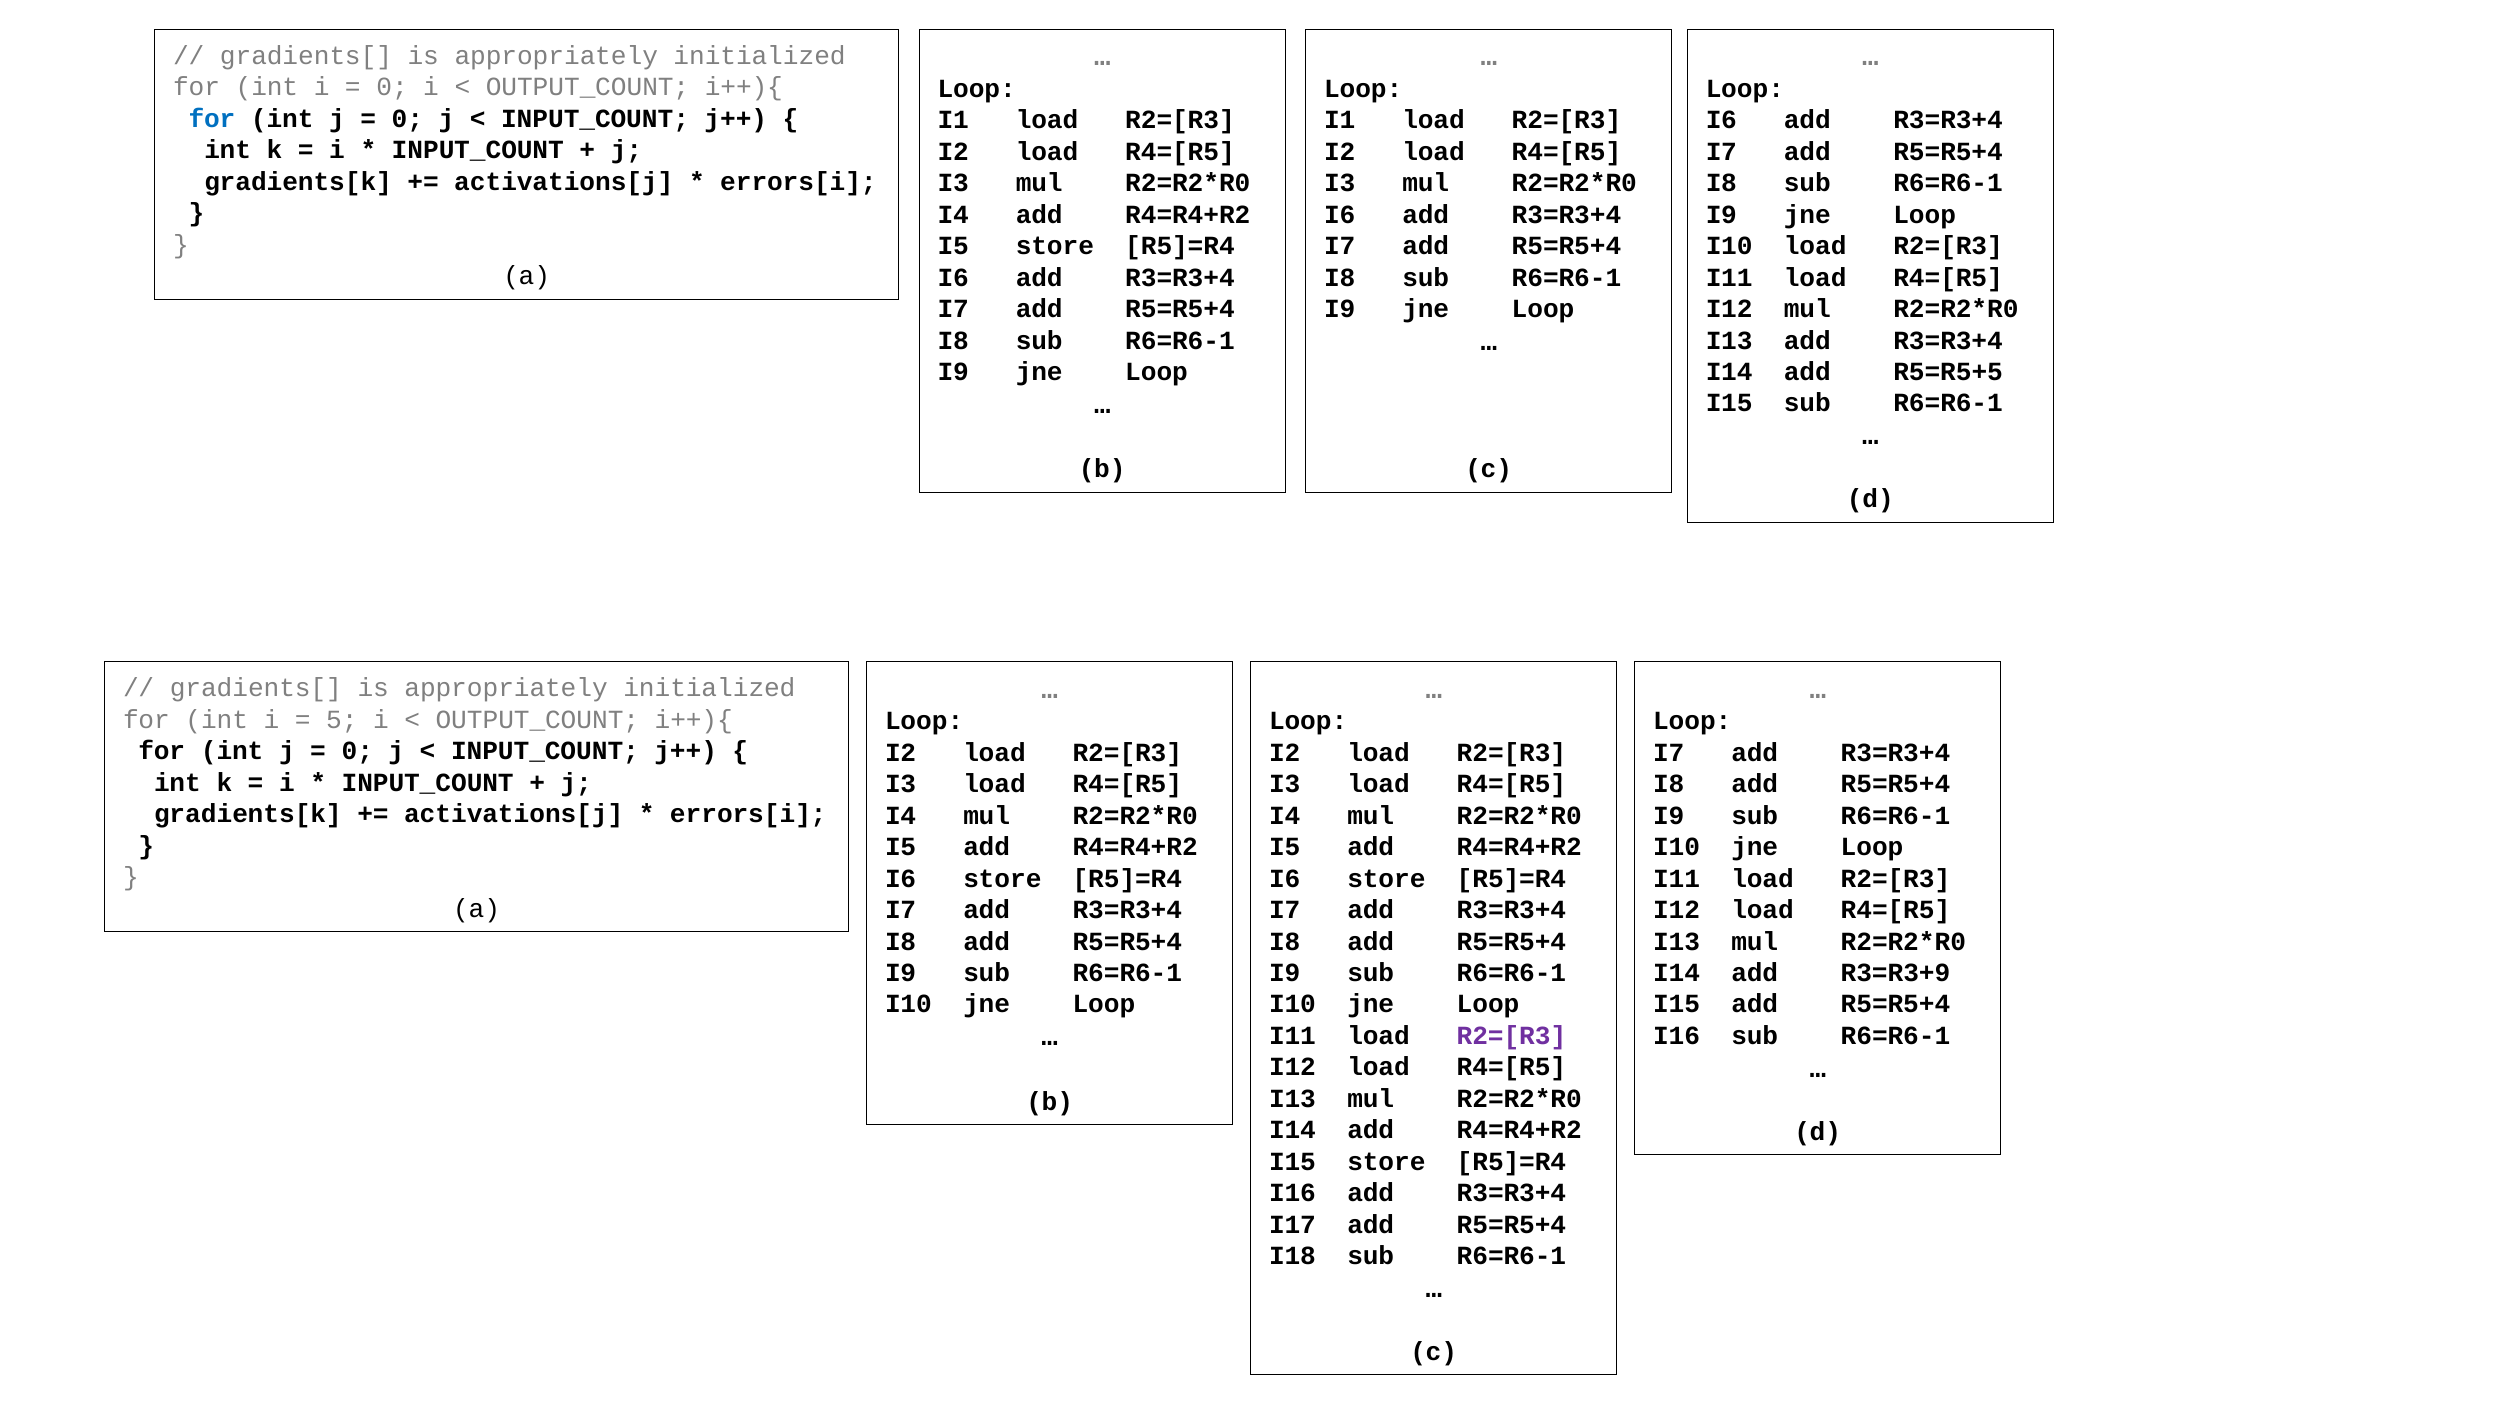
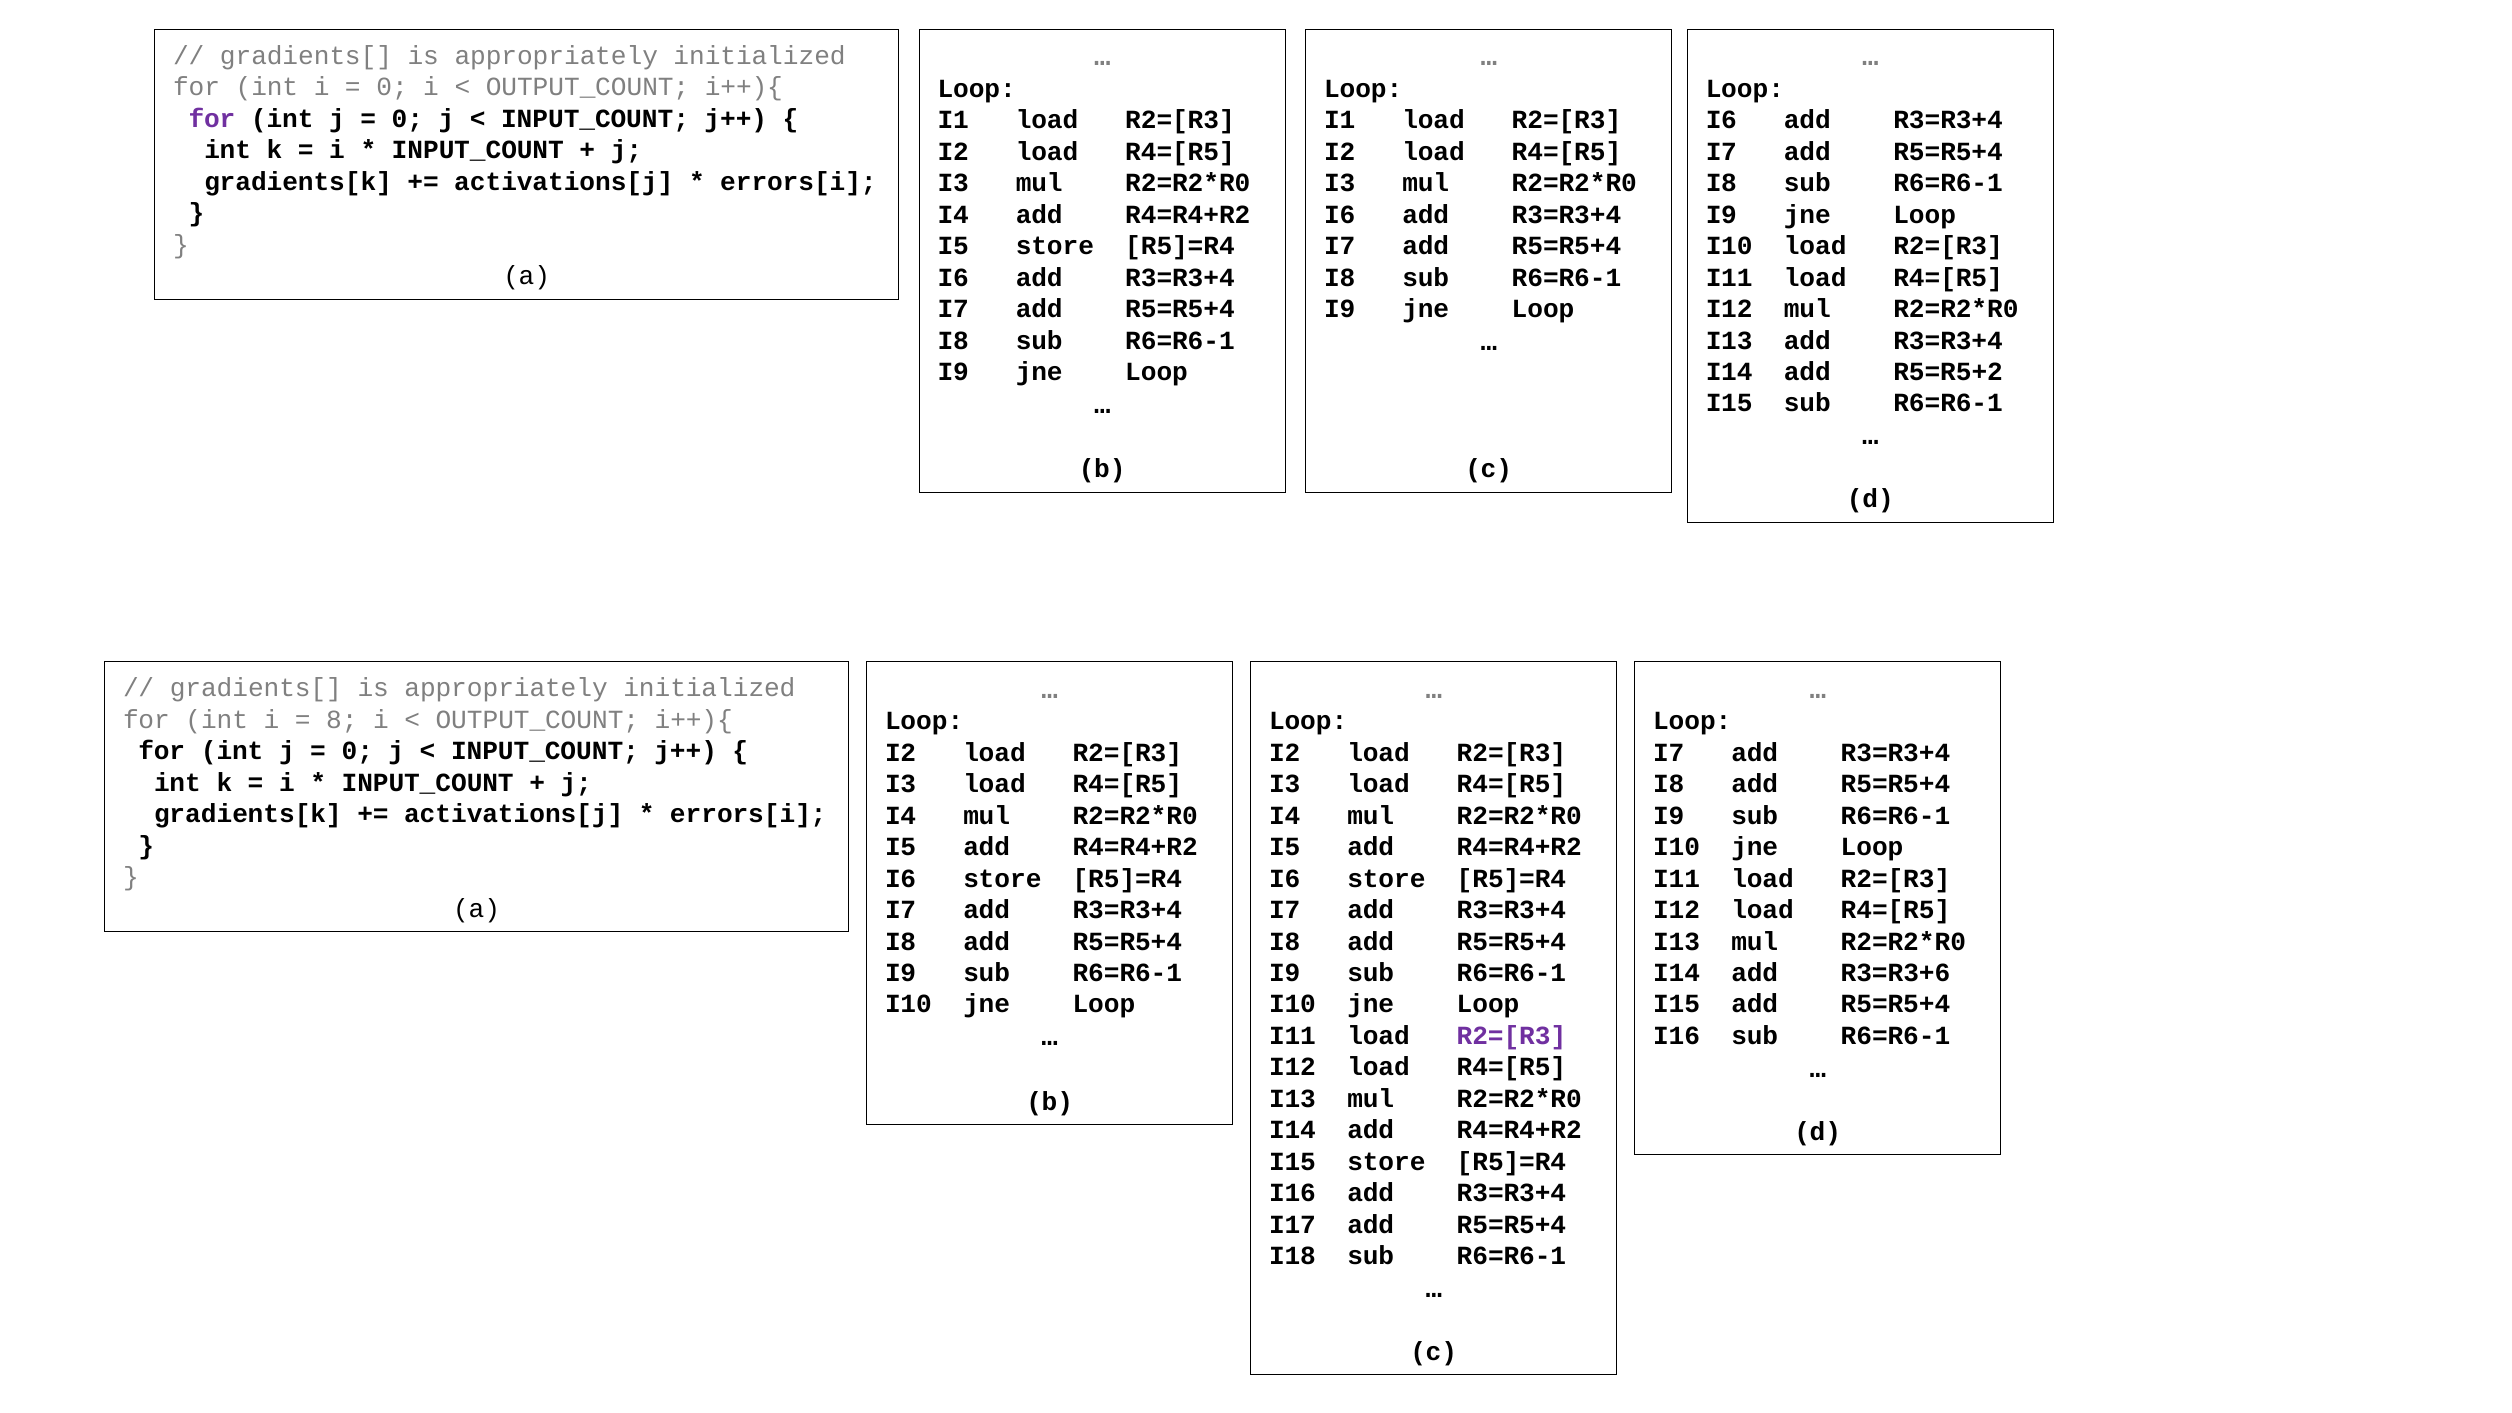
for at (212, 119) colour: blue -> purple
R5=R5+5: R5=R5+5 -> R5=R5+2
5: 5 -> 8
R3=R3+9: R3=R3+9 -> R3=R3+6
